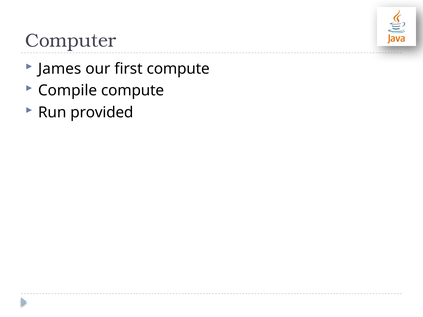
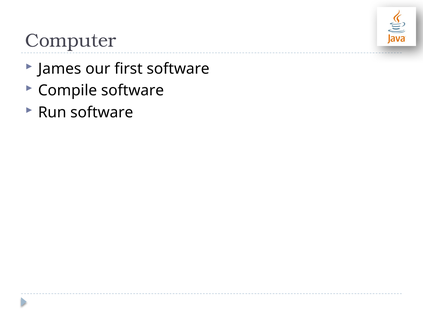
first compute: compute -> software
Compile compute: compute -> software
Run provided: provided -> software
